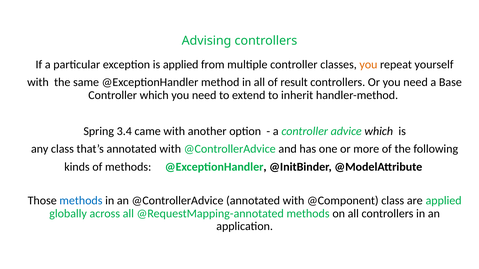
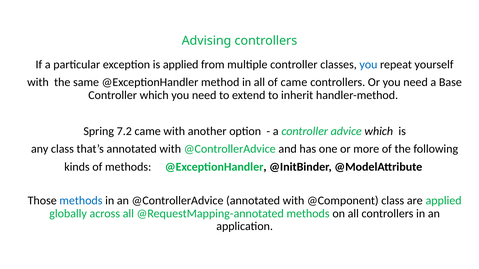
you at (368, 65) colour: orange -> blue
of result: result -> came
3.4: 3.4 -> 7.2
